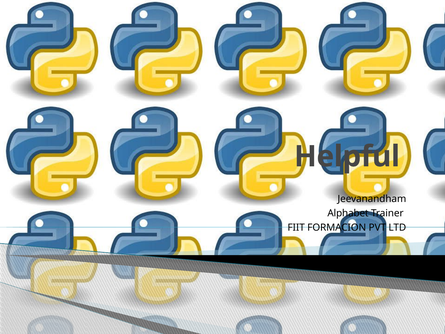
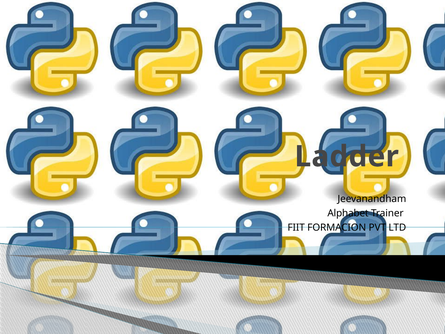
Helpful: Helpful -> Ladder
